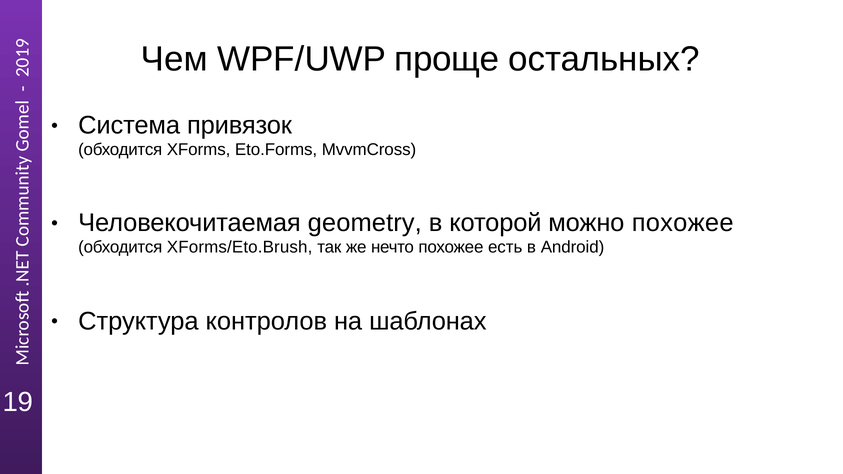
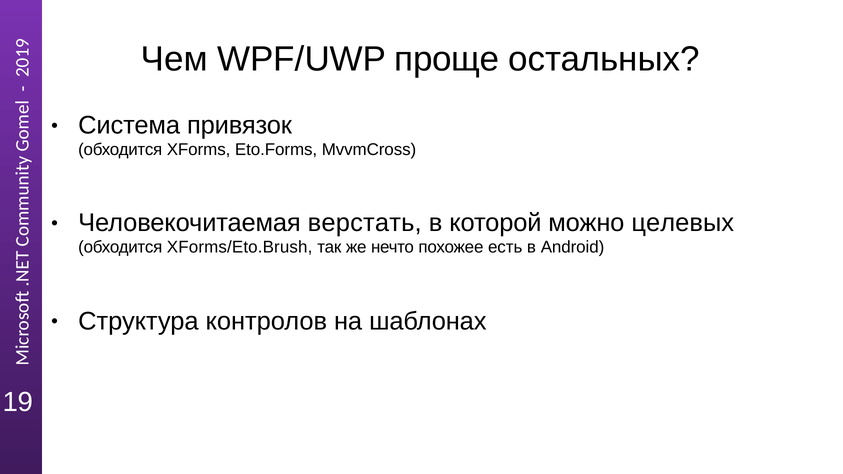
geometry: geometry -> верстать
можно похожее: похожее -> целевых
